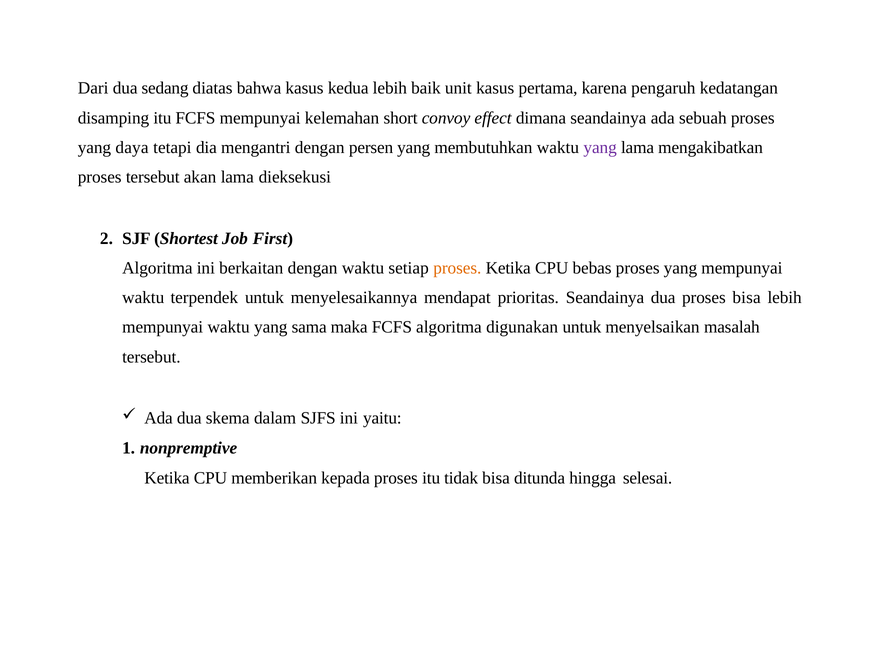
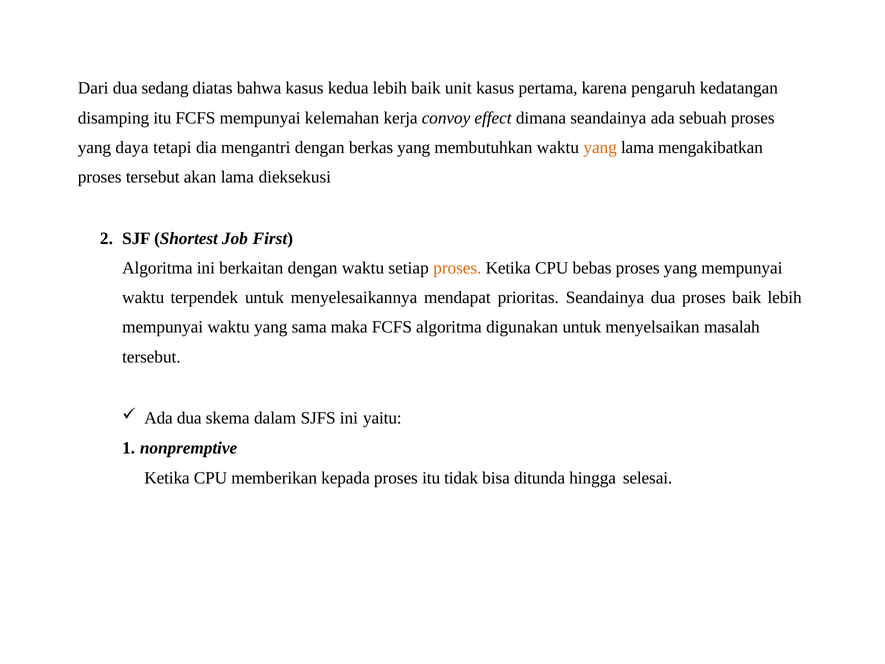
short: short -> kerja
persen: persen -> berkas
yang at (600, 147) colour: purple -> orange
proses bisa: bisa -> baik
